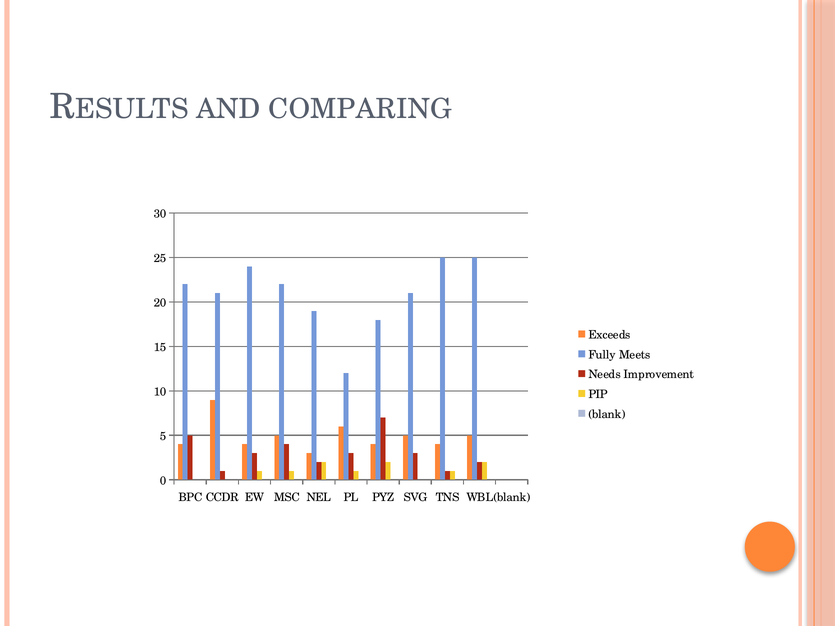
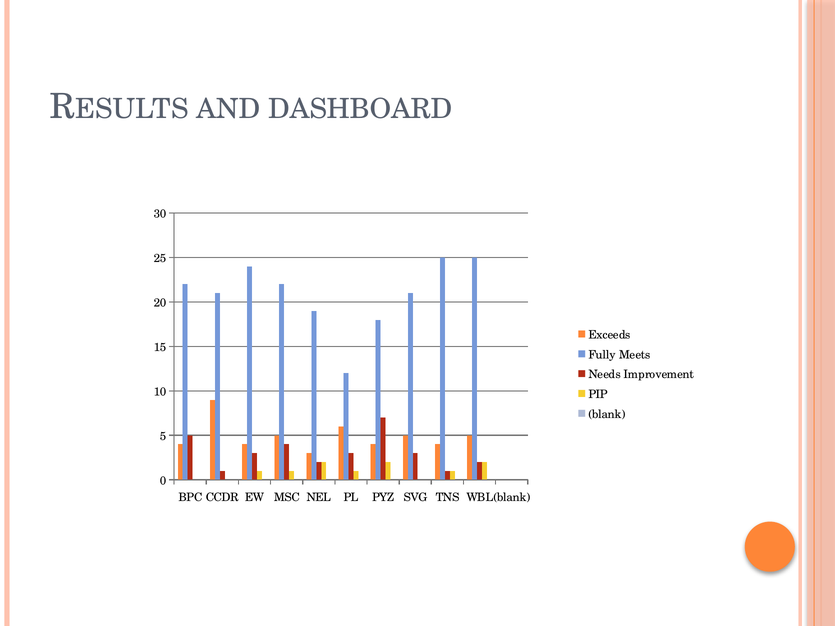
COMPARING: COMPARING -> DASHBOARD
